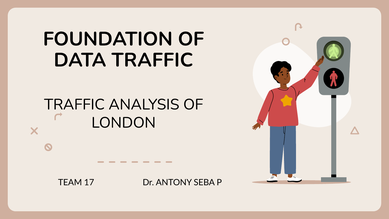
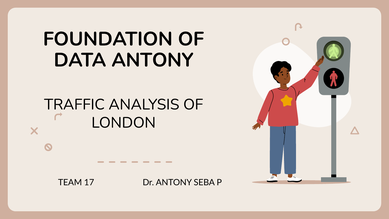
DATA TRAFFIC: TRAFFIC -> ANTONY
